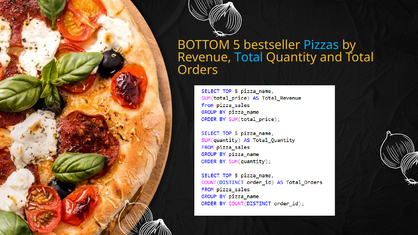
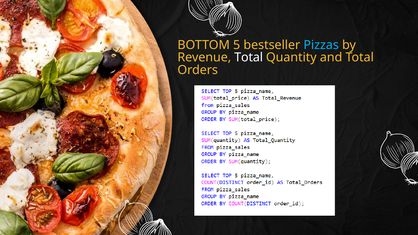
Total at (249, 57) colour: light blue -> white
